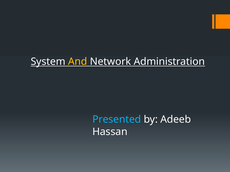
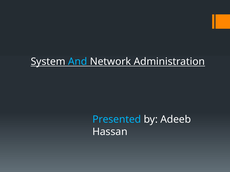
And colour: yellow -> light blue
